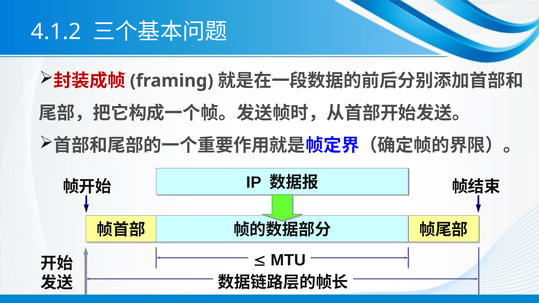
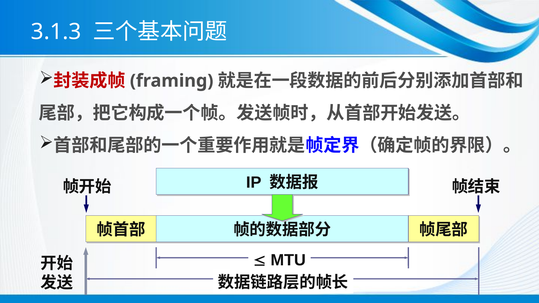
4.1.2: 4.1.2 -> 3.1.3
